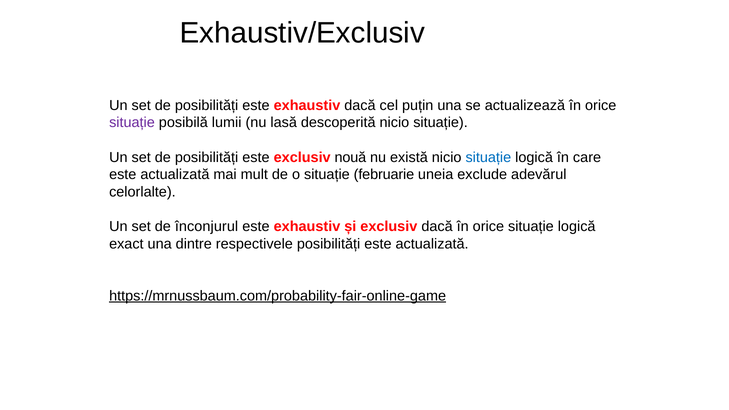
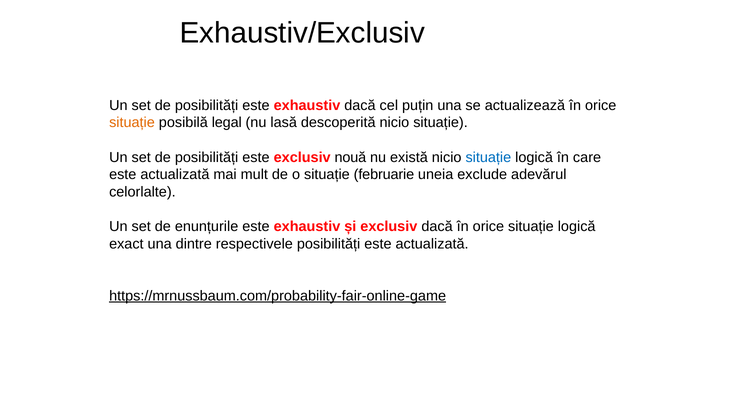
situație at (132, 123) colour: purple -> orange
lumii: lumii -> legal
înconjurul: înconjurul -> enunțurile
